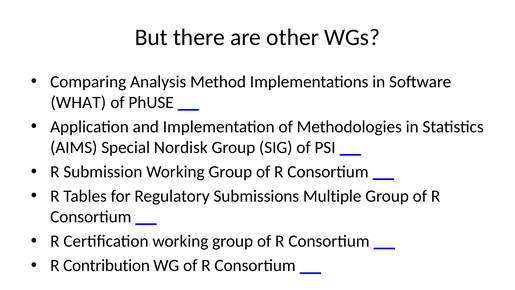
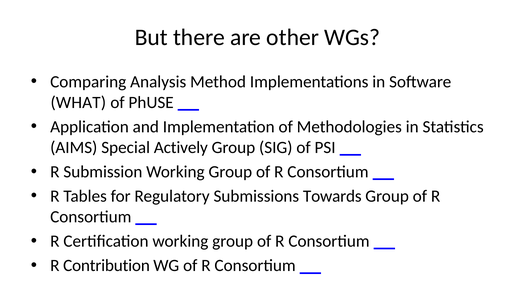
Nordisk: Nordisk -> Actively
Multiple: Multiple -> Towards
